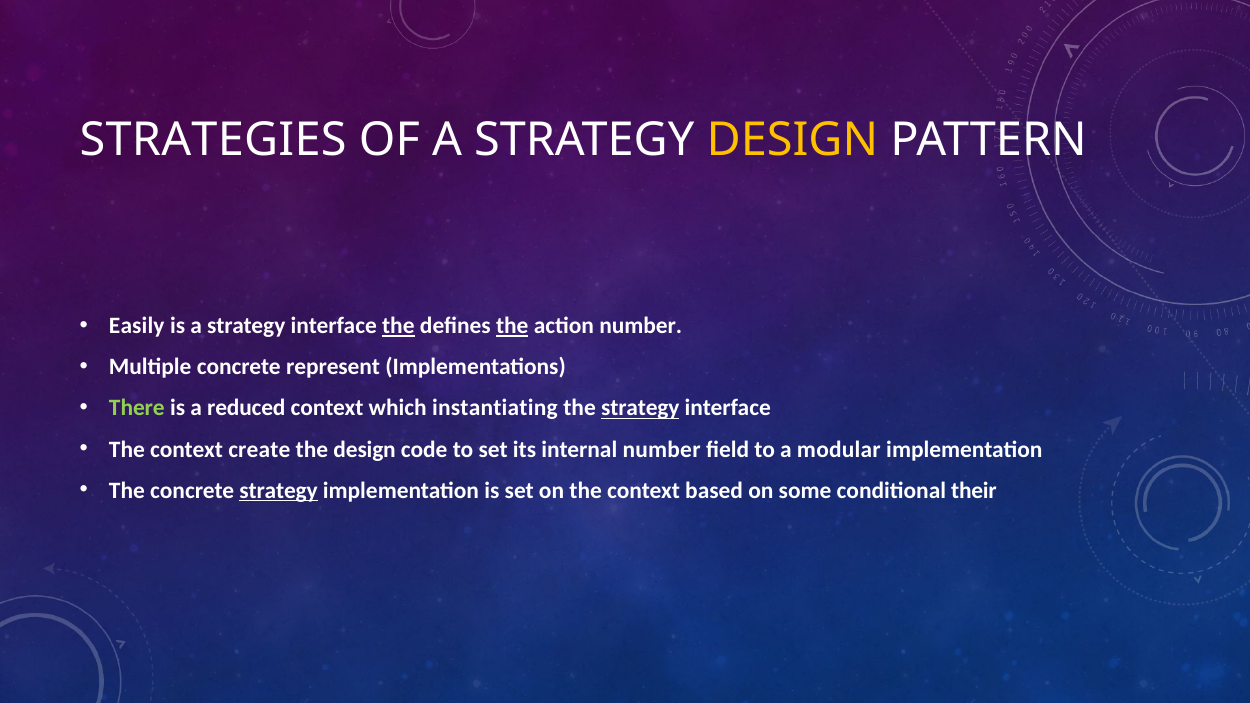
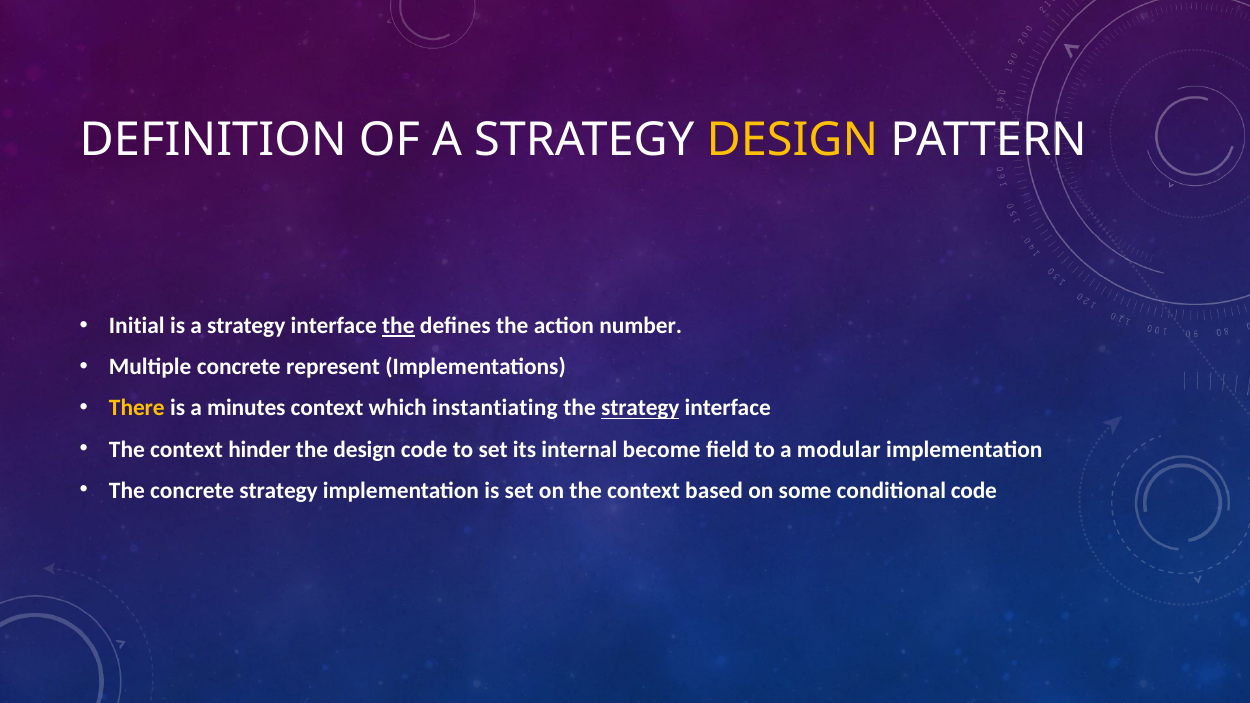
STRATEGIES: STRATEGIES -> DEFINITION
Easily: Easily -> Initial
the at (512, 326) underline: present -> none
There colour: light green -> yellow
reduced: reduced -> minutes
create: create -> hinder
internal number: number -> become
strategy at (279, 491) underline: present -> none
conditional their: their -> code
